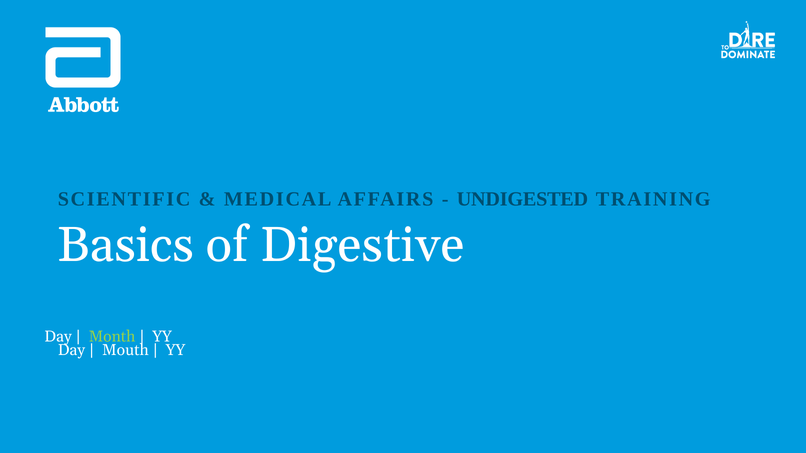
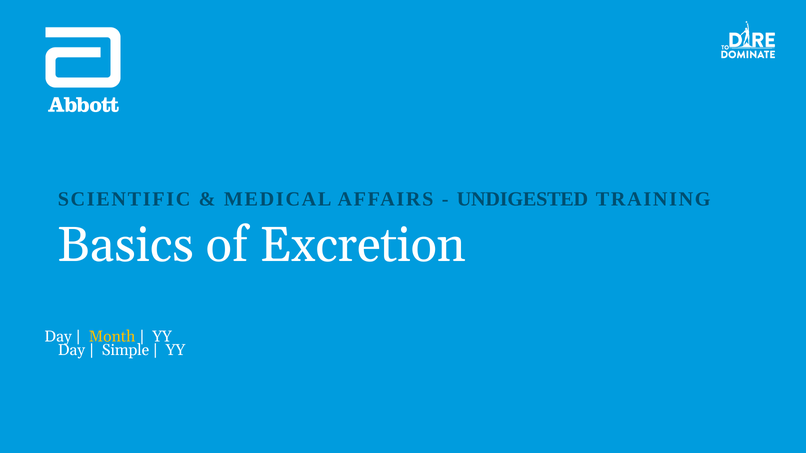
Digestive: Digestive -> Excretion
Month colour: light green -> yellow
Mouth: Mouth -> Simple
